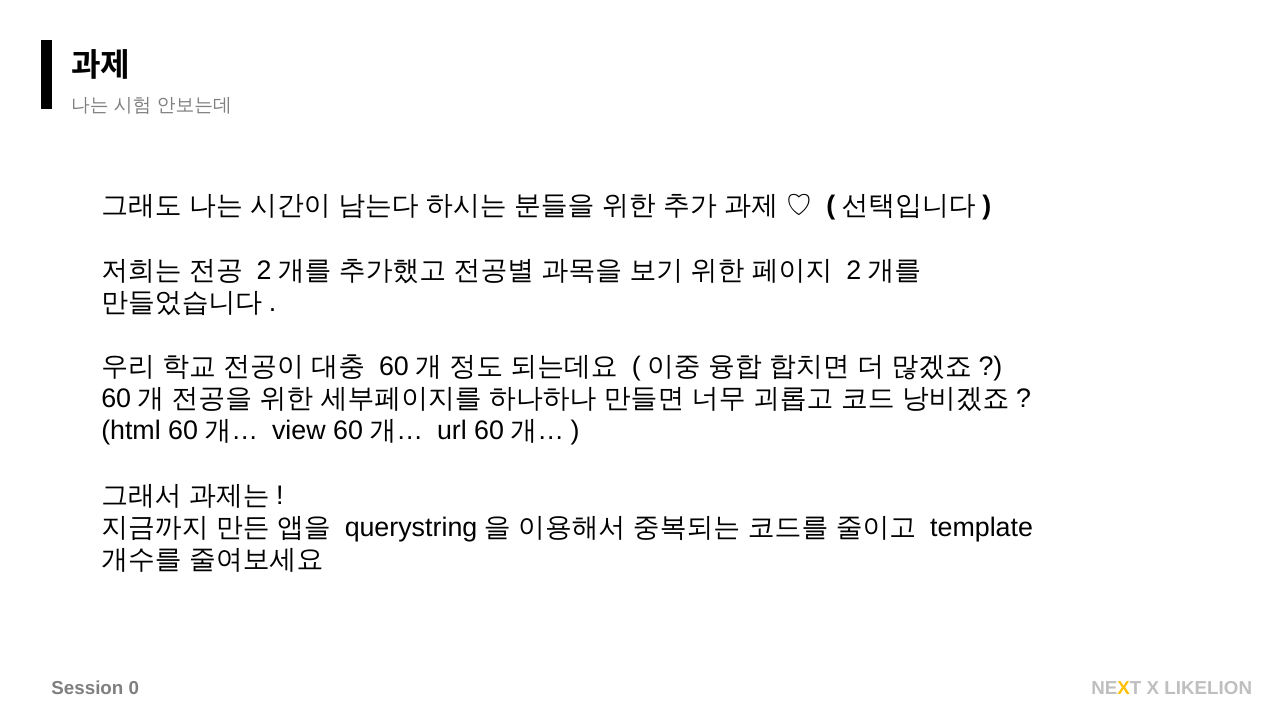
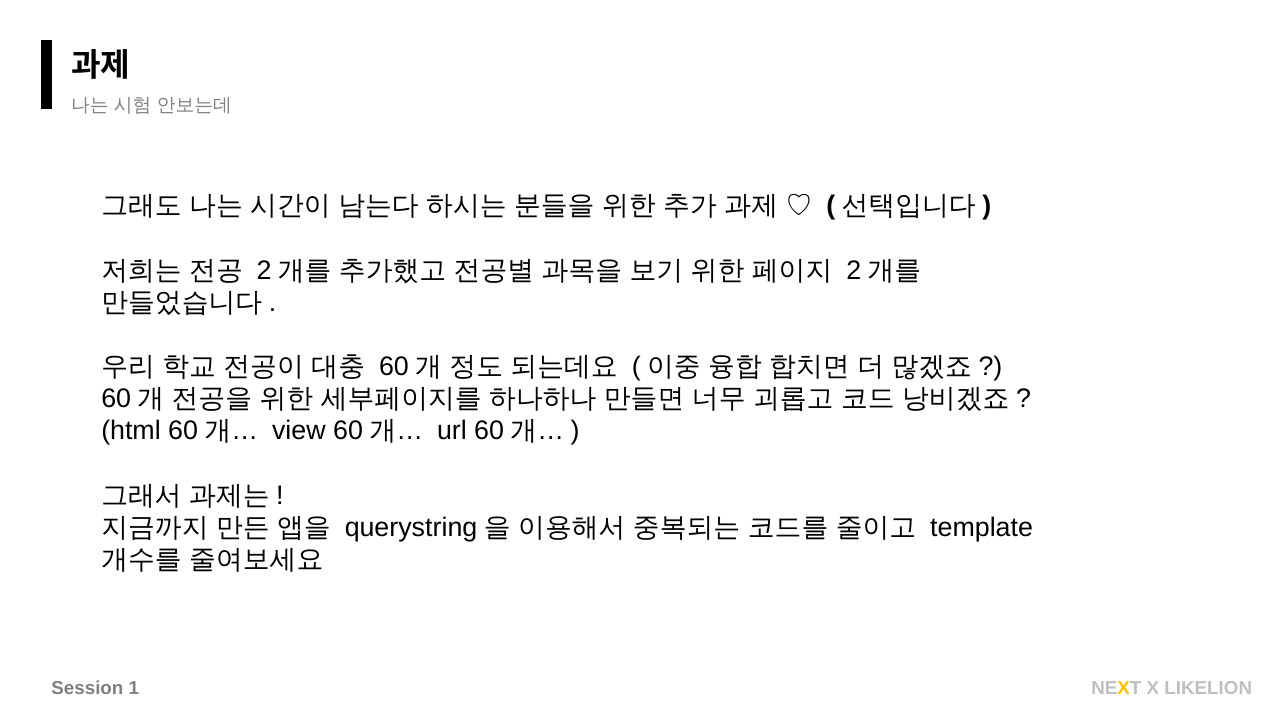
0: 0 -> 1
